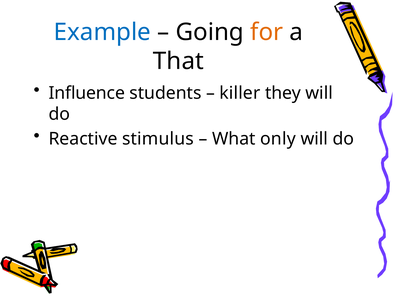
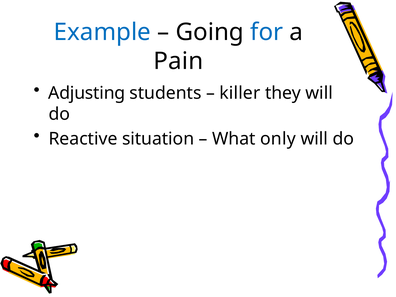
for colour: orange -> blue
That: That -> Pain
Influence: Influence -> Adjusting
stimulus: stimulus -> situation
